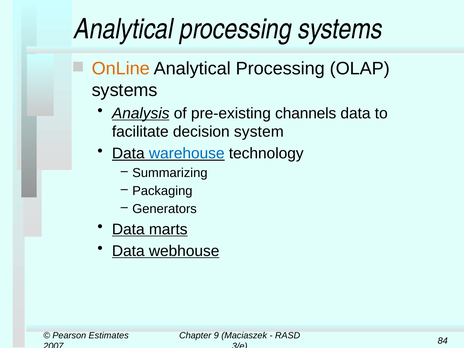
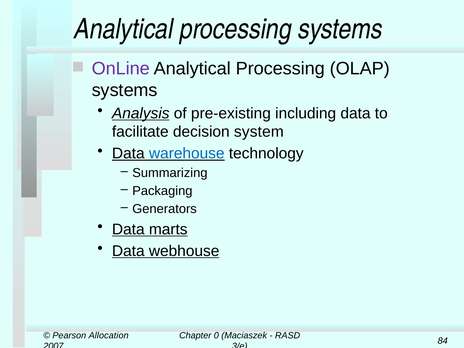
OnLine colour: orange -> purple
channels: channels -> including
Estimates: Estimates -> Allocation
9: 9 -> 0
